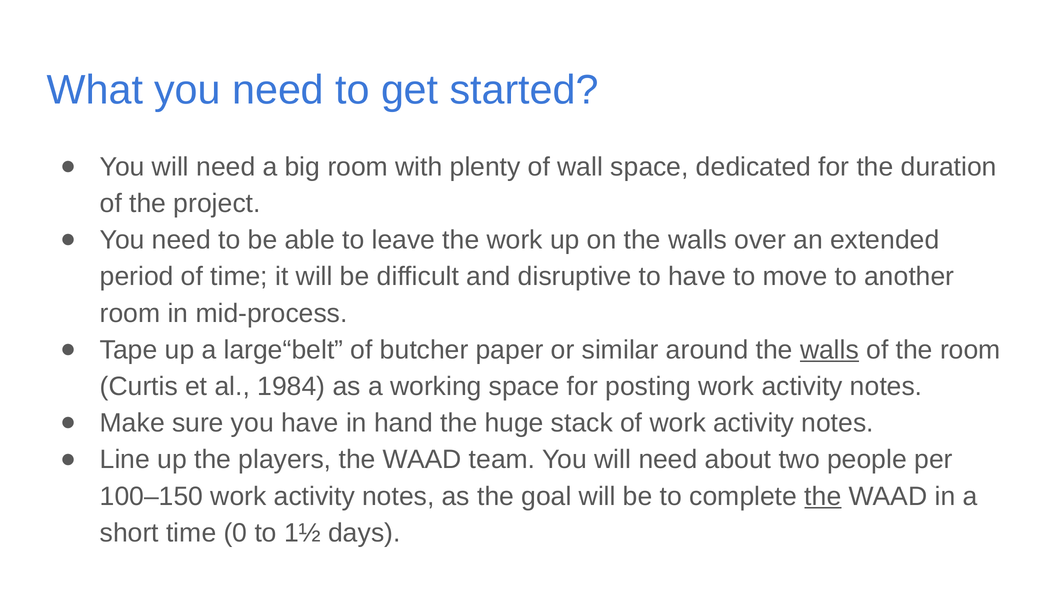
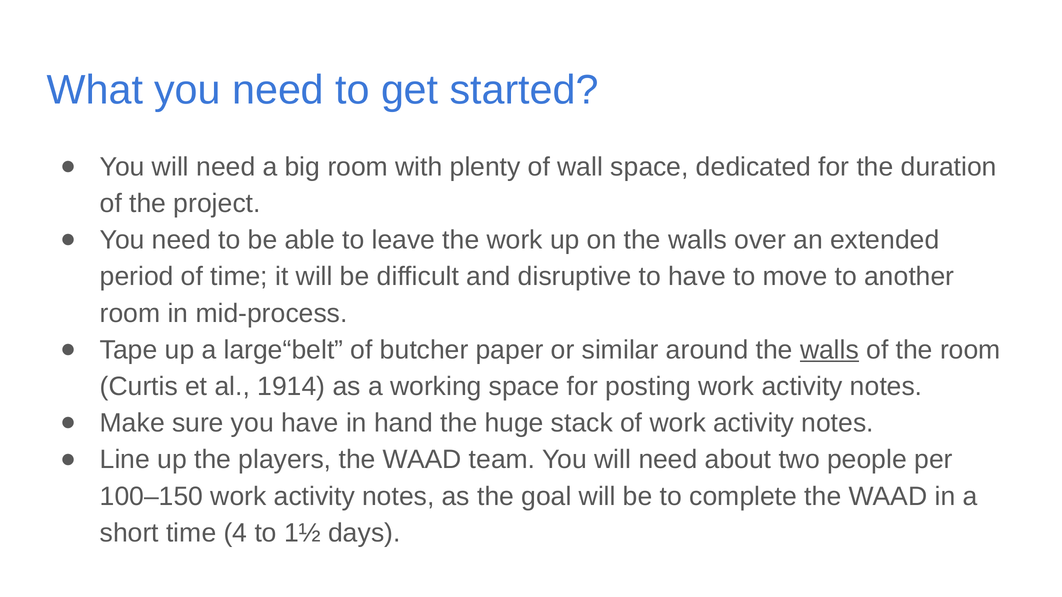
1984: 1984 -> 1914
the at (823, 497) underline: present -> none
0: 0 -> 4
